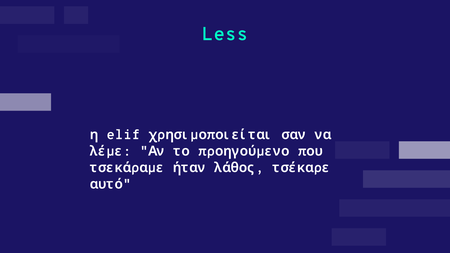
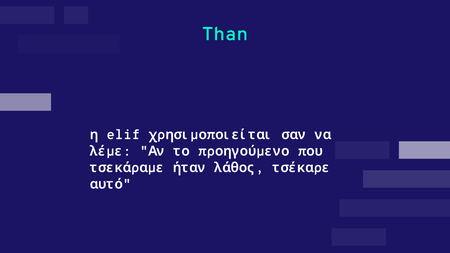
Less: Less -> Than
